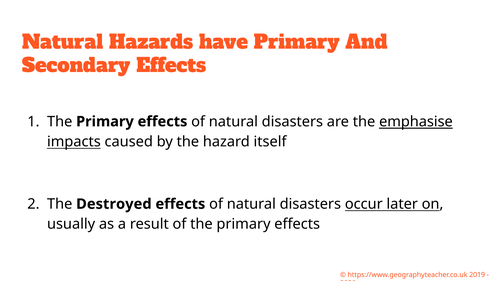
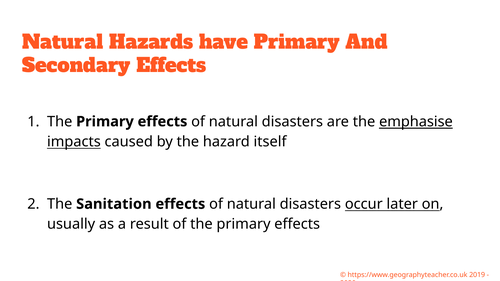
Destroyed: Destroyed -> Sanitation
